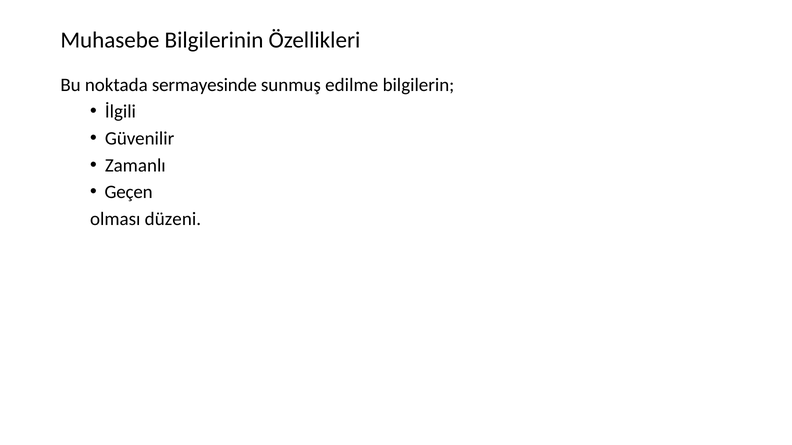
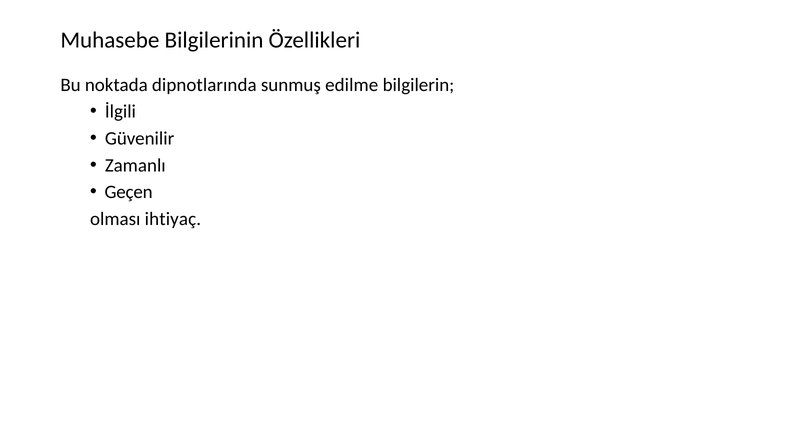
sermayesinde: sermayesinde -> dipnotlarında
düzeni: düzeni -> ihtiyaç
